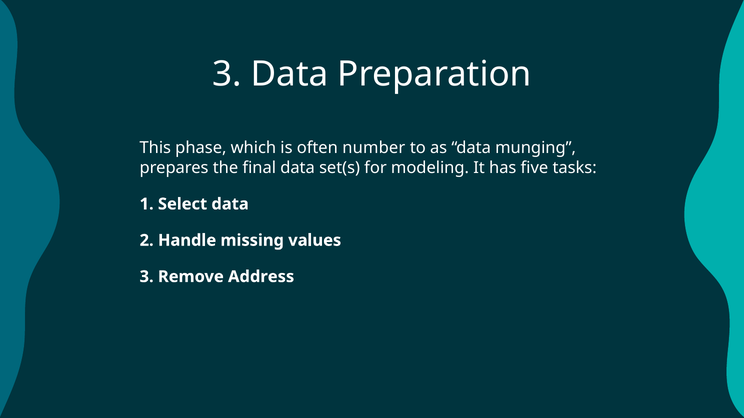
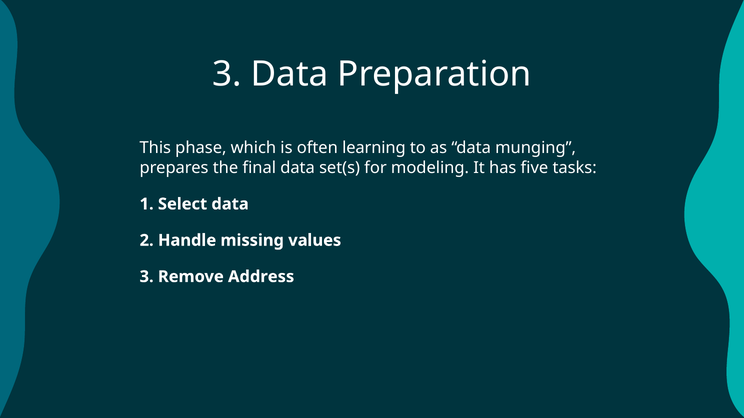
number: number -> learning
